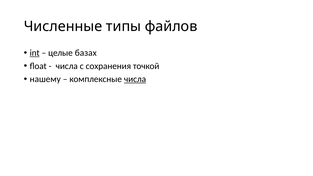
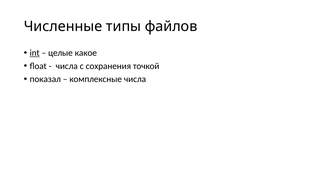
базах: базах -> какое
нашему: нашему -> показал
числа at (135, 79) underline: present -> none
